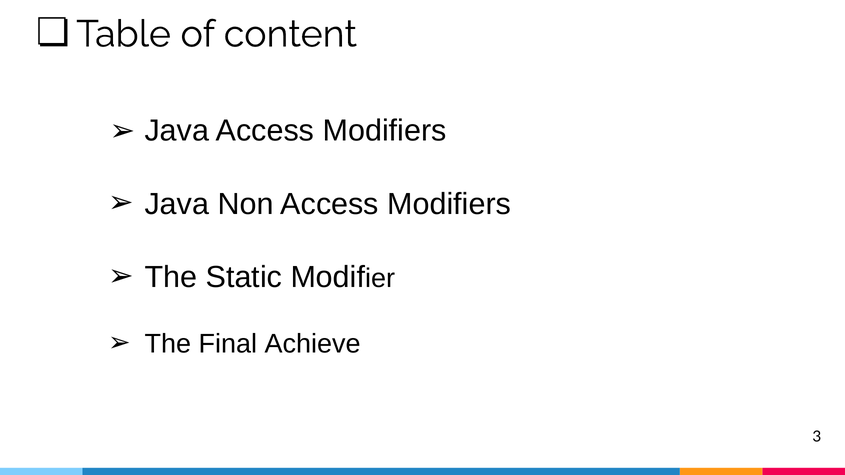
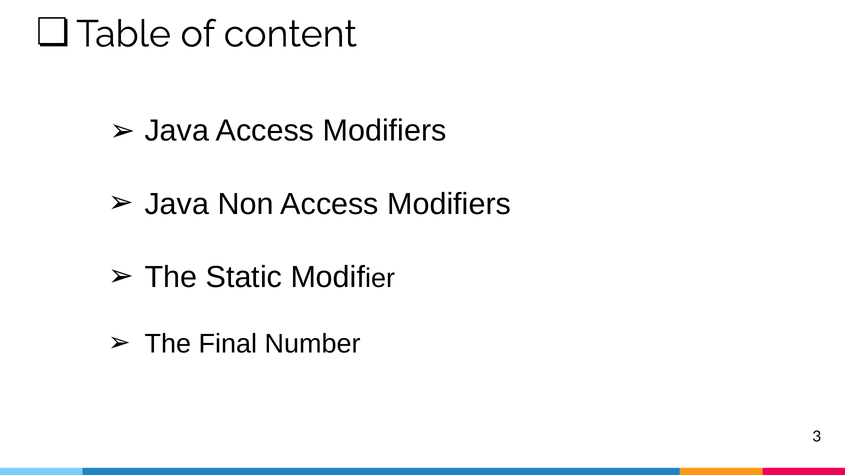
Achieve: Achieve -> Number
